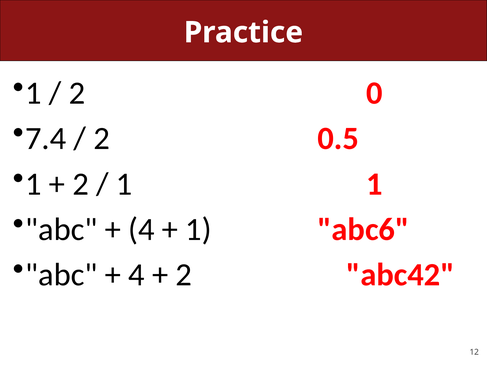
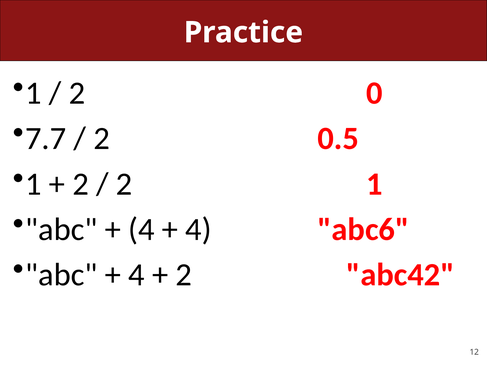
7.4: 7.4 -> 7.7
1 at (124, 184): 1 -> 2
1 at (198, 230): 1 -> 4
